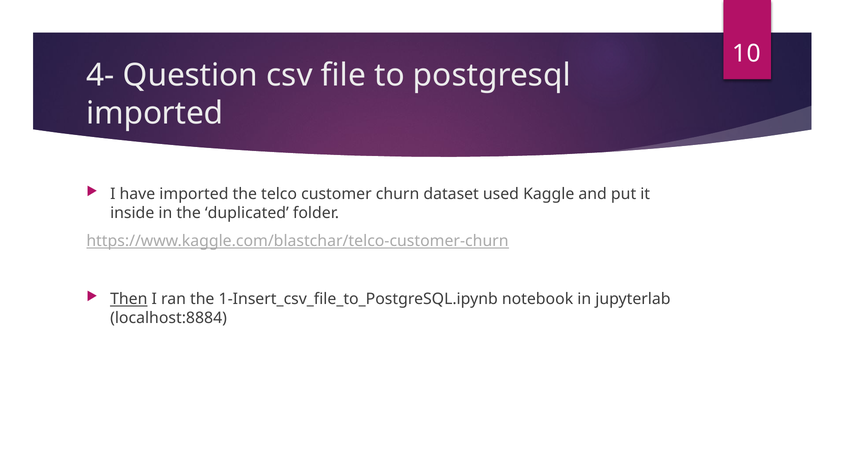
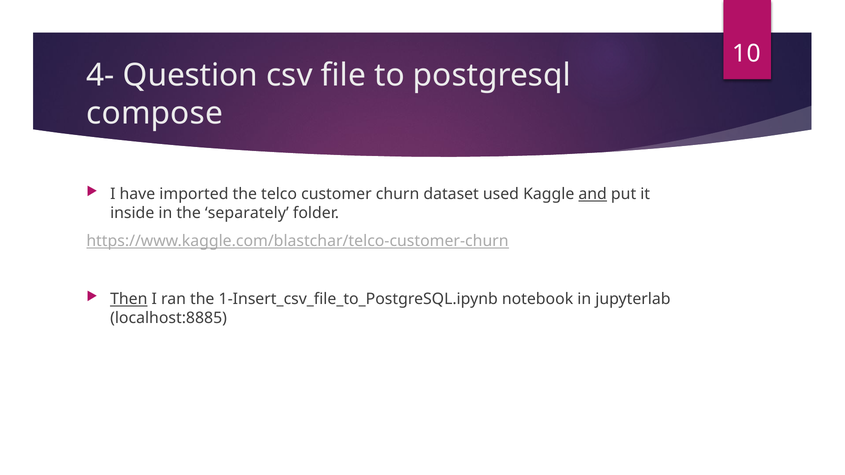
imported at (155, 113): imported -> compose
and underline: none -> present
duplicated: duplicated -> separately
localhost:8884: localhost:8884 -> localhost:8885
